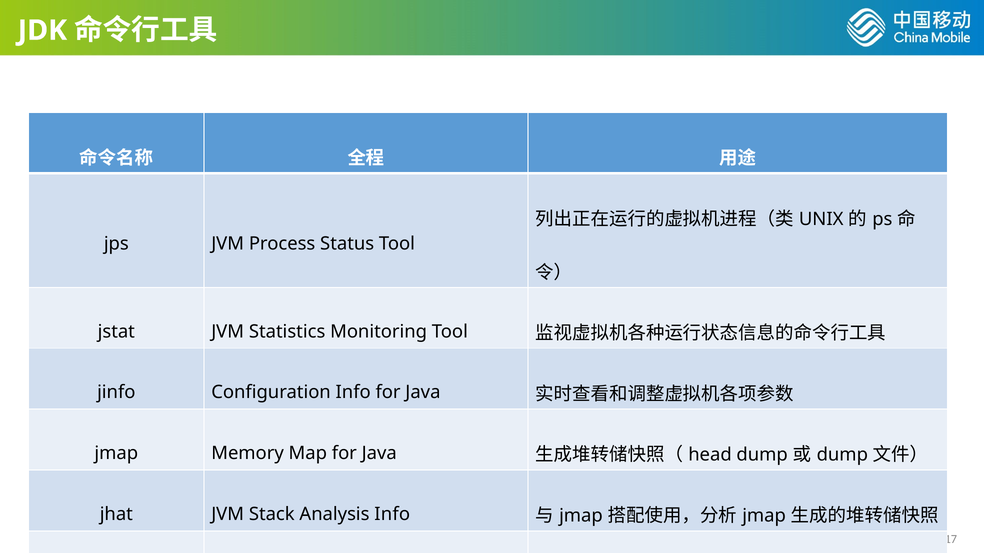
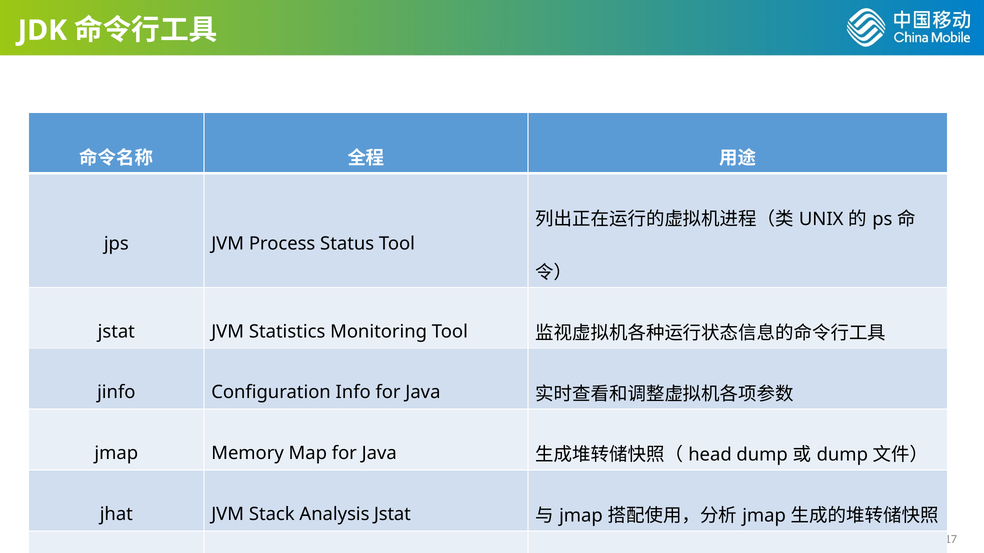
Analysis Info: Info -> Jstat
